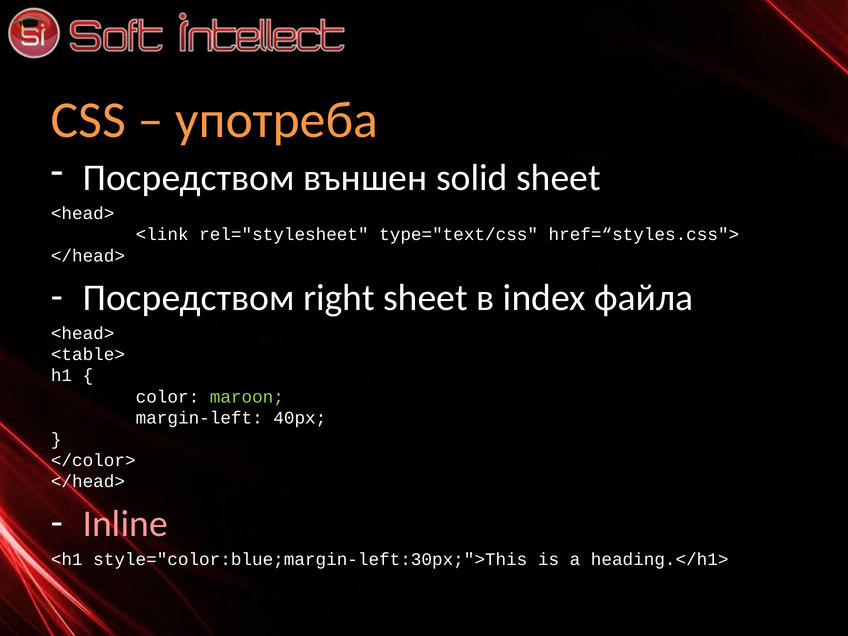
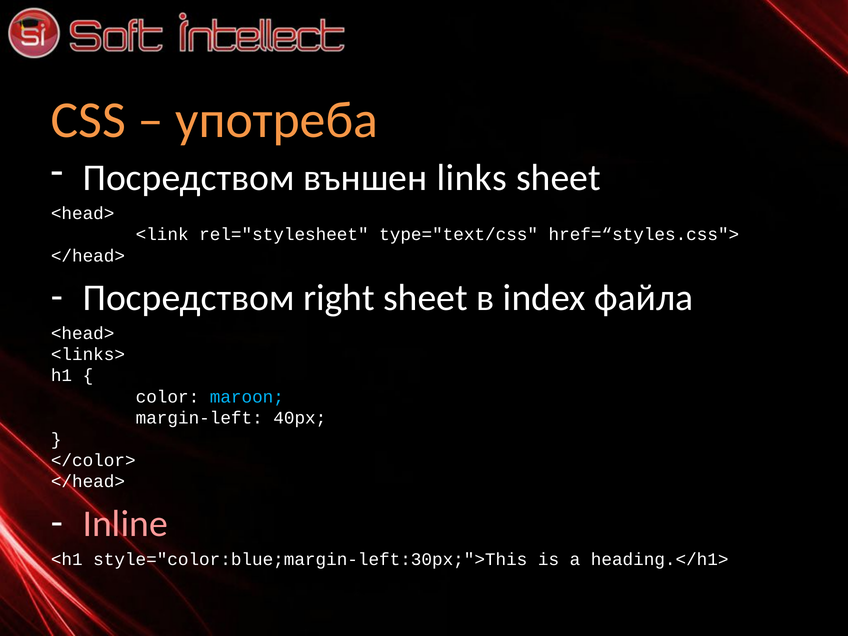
solid: solid -> links
<table>: <table> -> <links>
maroon colour: light green -> light blue
